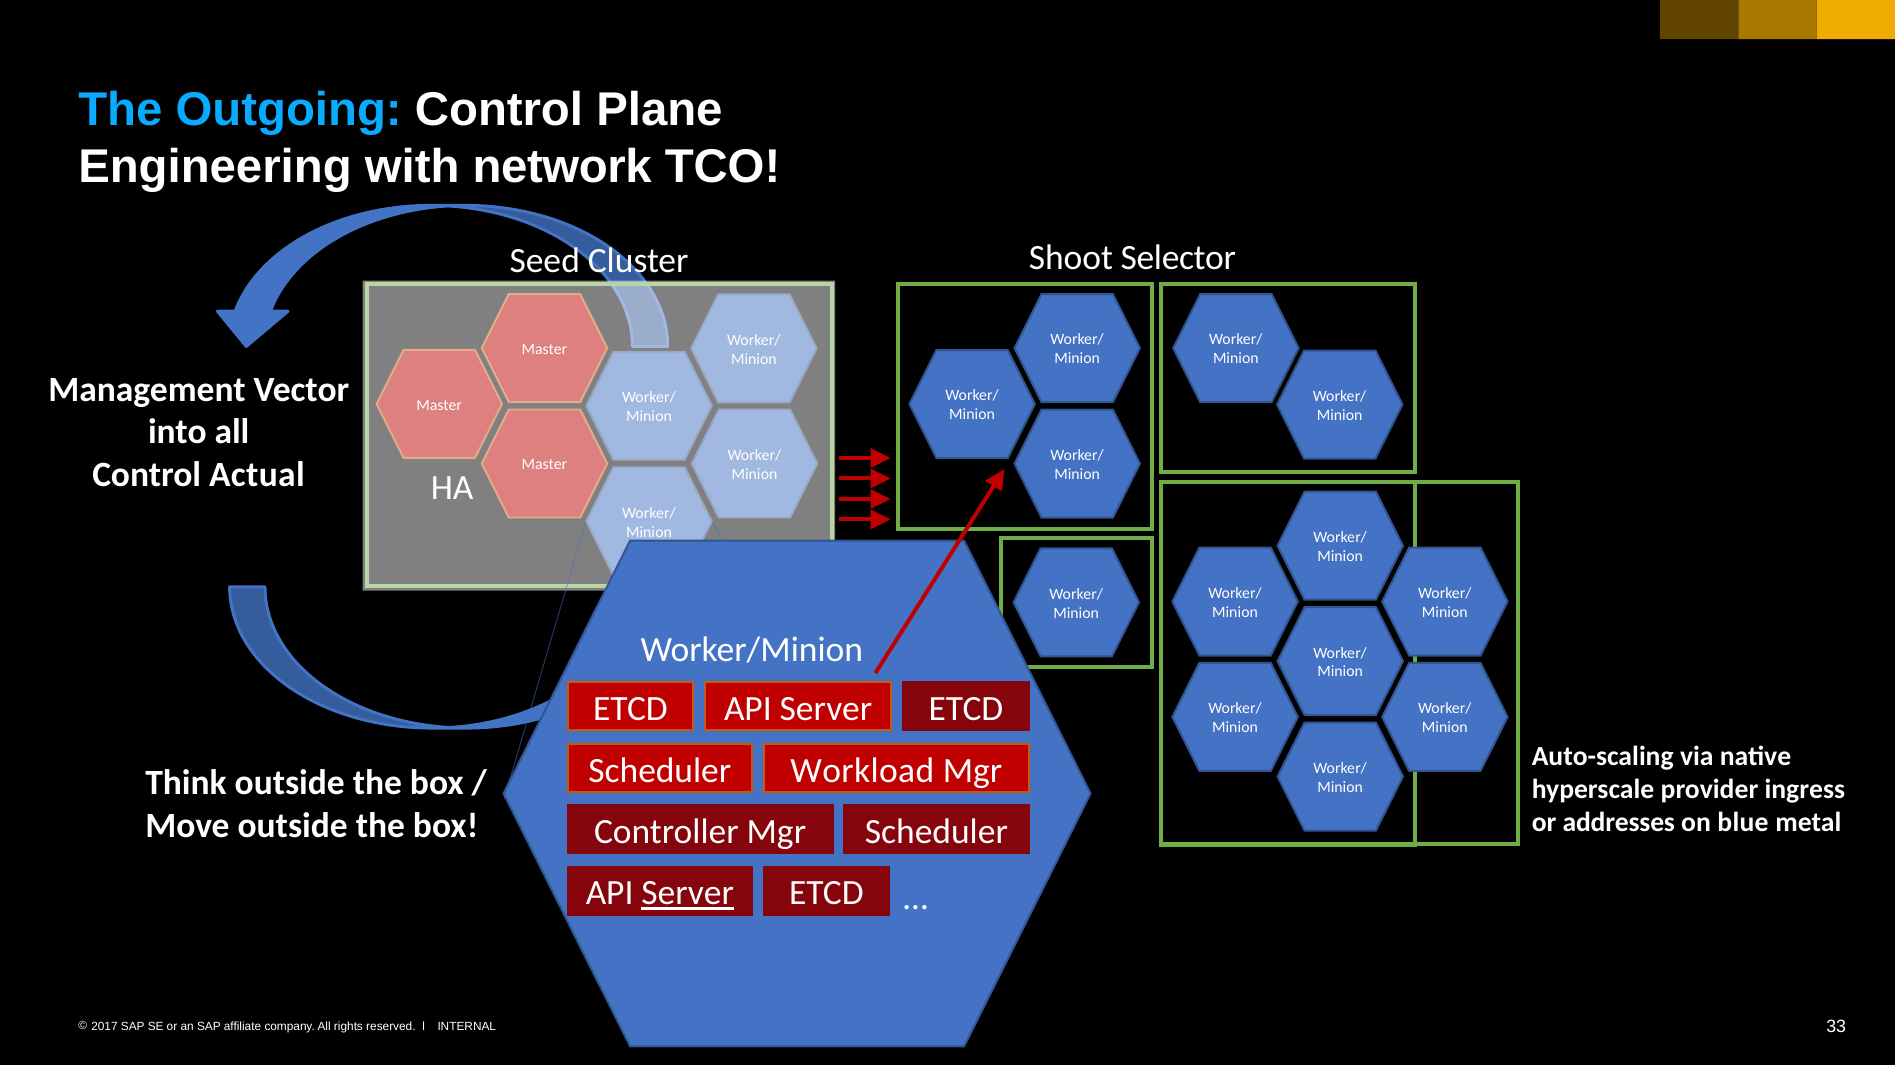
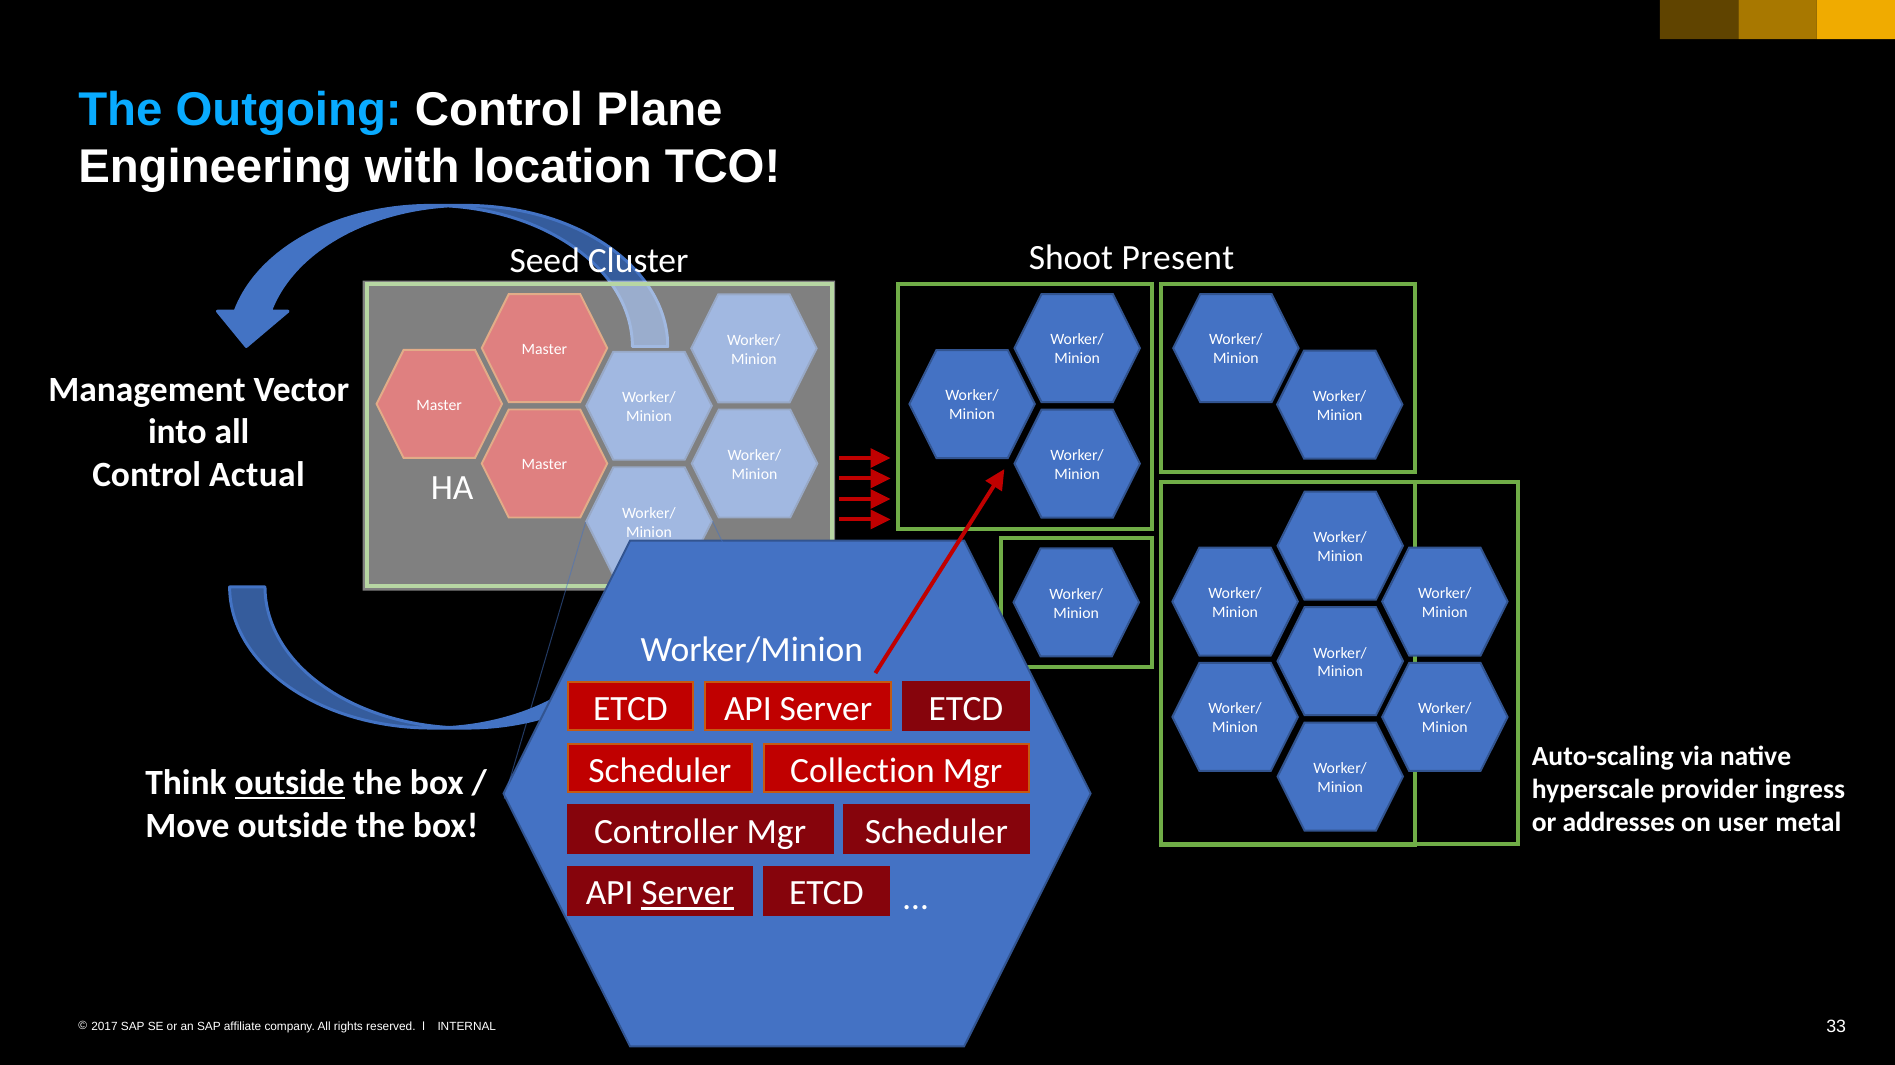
network: network -> location
Selector: Selector -> Present
Workload: Workload -> Collection
outside at (290, 784) underline: none -> present
blue: blue -> user
